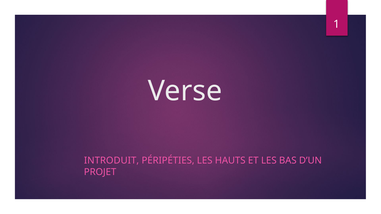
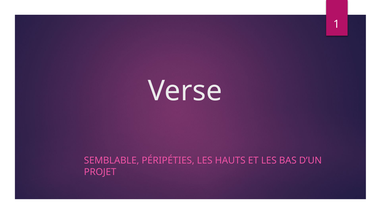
INTRODUIT: INTRODUIT -> SEMBLABLE
